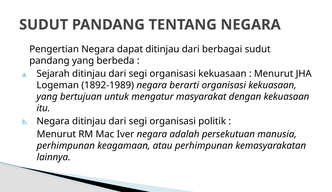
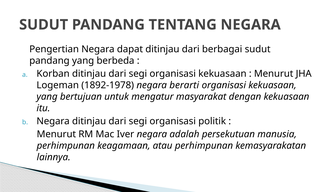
Sejarah: Sejarah -> Korban
1892-1989: 1892-1989 -> 1892-1978
